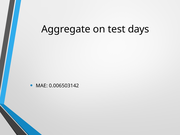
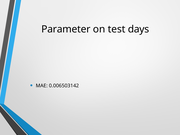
Aggregate: Aggregate -> Parameter
